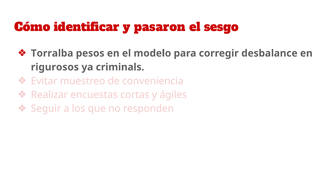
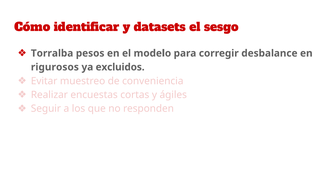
pasaron: pasaron -> datasets
criminals: criminals -> excluidos
